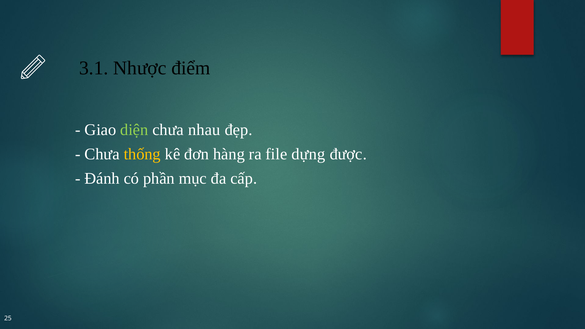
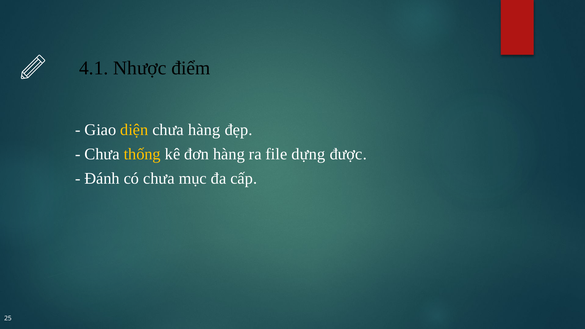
3.1: 3.1 -> 4.1
diện colour: light green -> yellow
chưa nhau: nhau -> hàng
có phần: phần -> chưa
